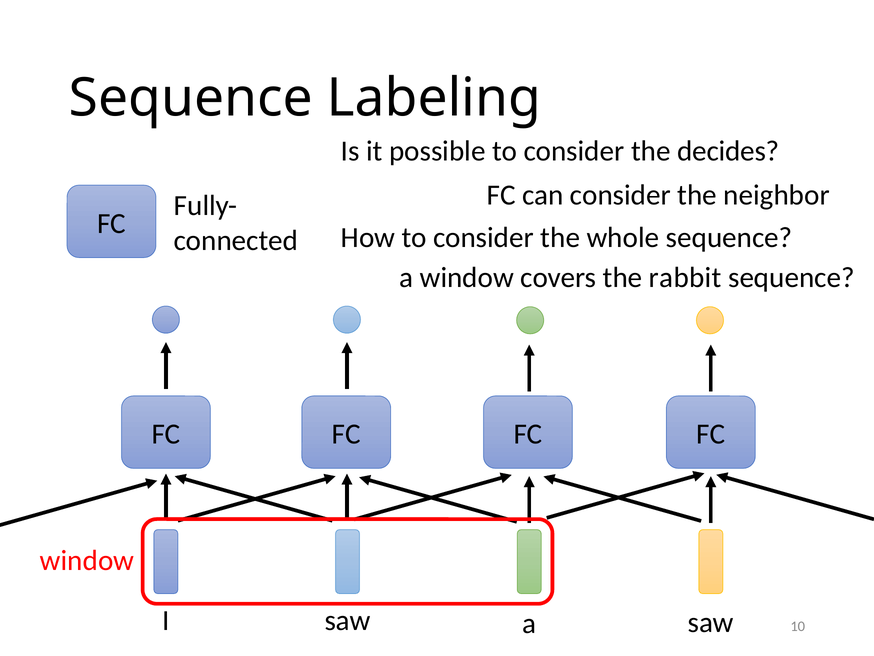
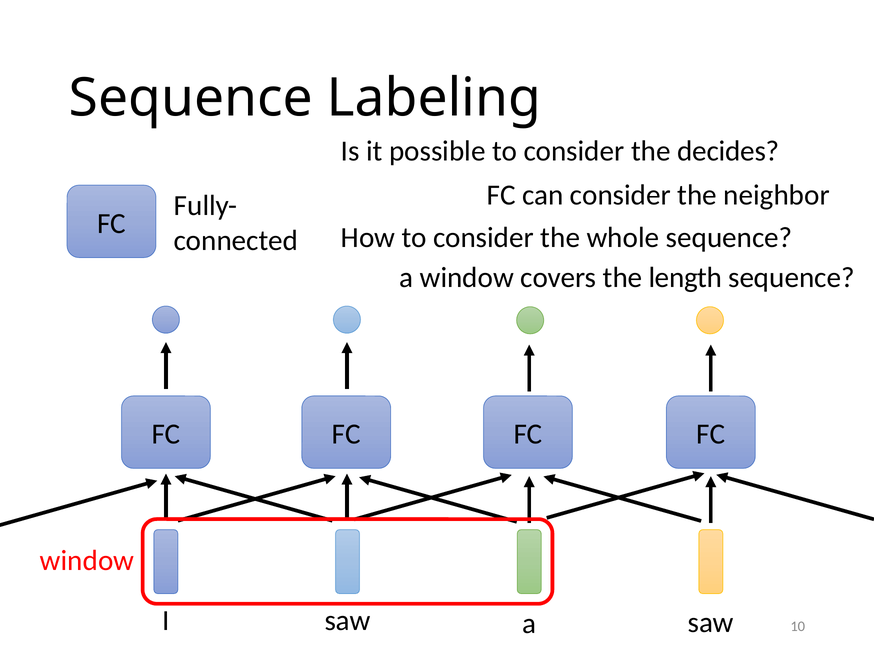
rabbit: rabbit -> length
